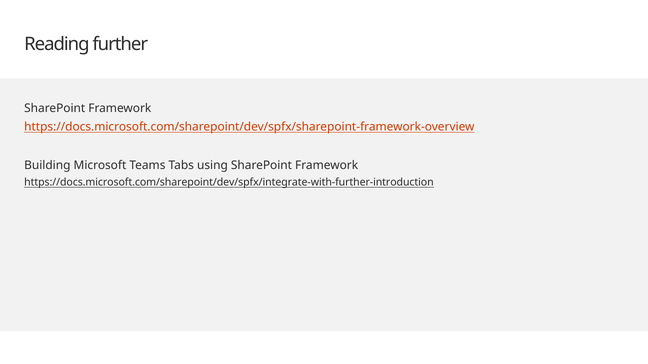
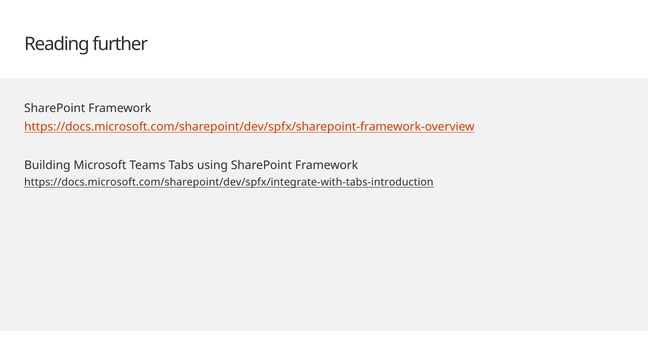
https://docs.microsoft.com/sharepoint/dev/spfx/integrate-with-further-introduction: https://docs.microsoft.com/sharepoint/dev/spfx/integrate-with-further-introduction -> https://docs.microsoft.com/sharepoint/dev/spfx/integrate-with-tabs-introduction
